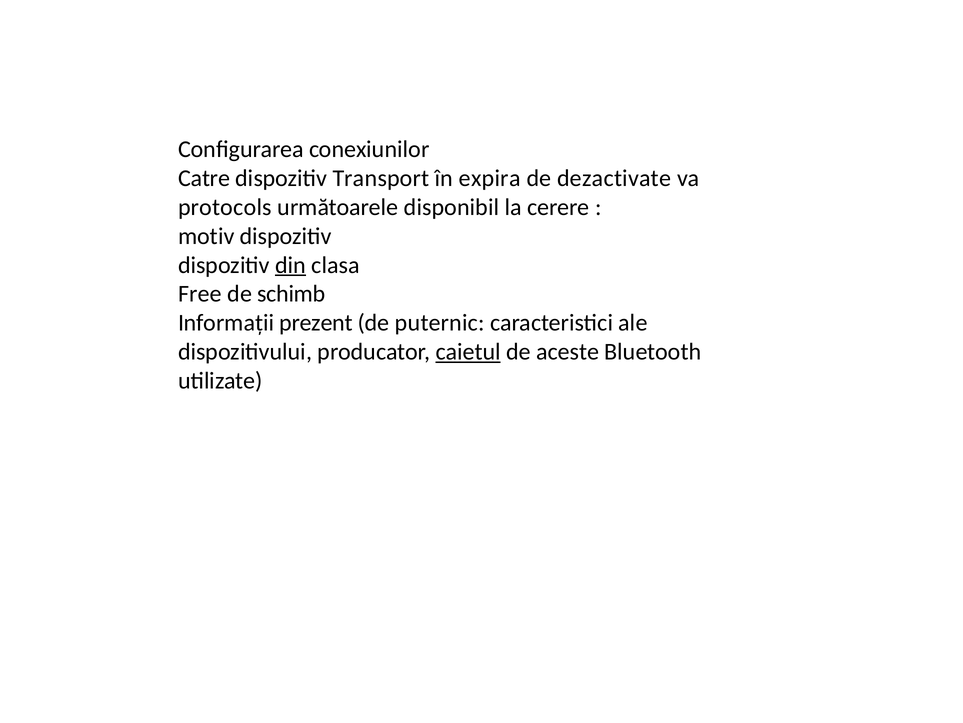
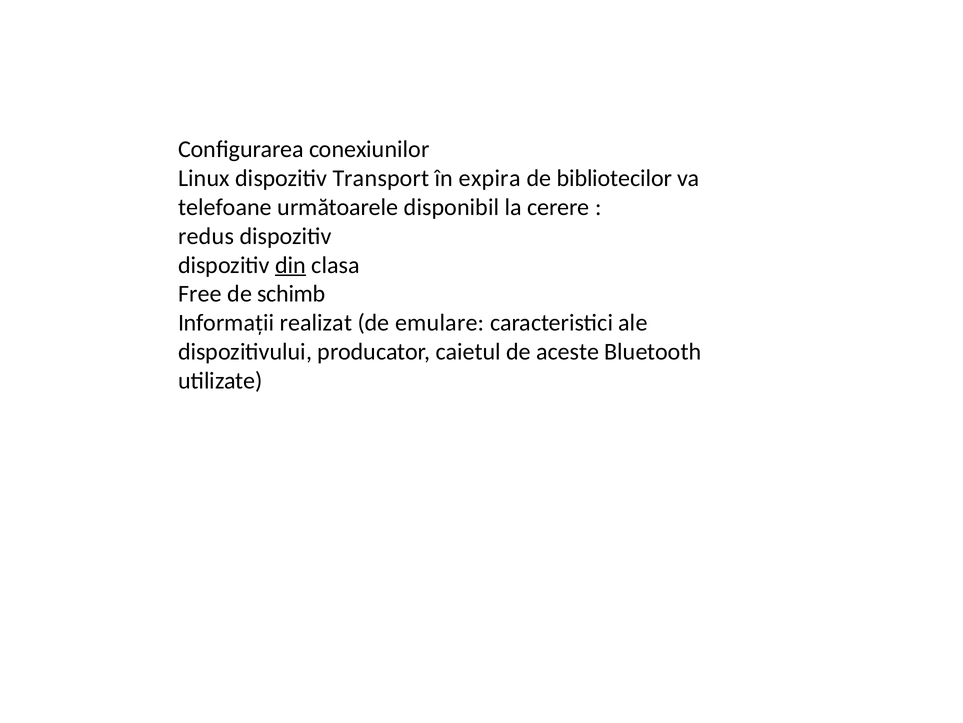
Catre: Catre -> Linux
dezactivate: dezactivate -> bibliotecilor
protocols: protocols -> telefoane
motiv: motiv -> redus
prezent: prezent -> realizat
puternic: puternic -> emulare
caietul underline: present -> none
